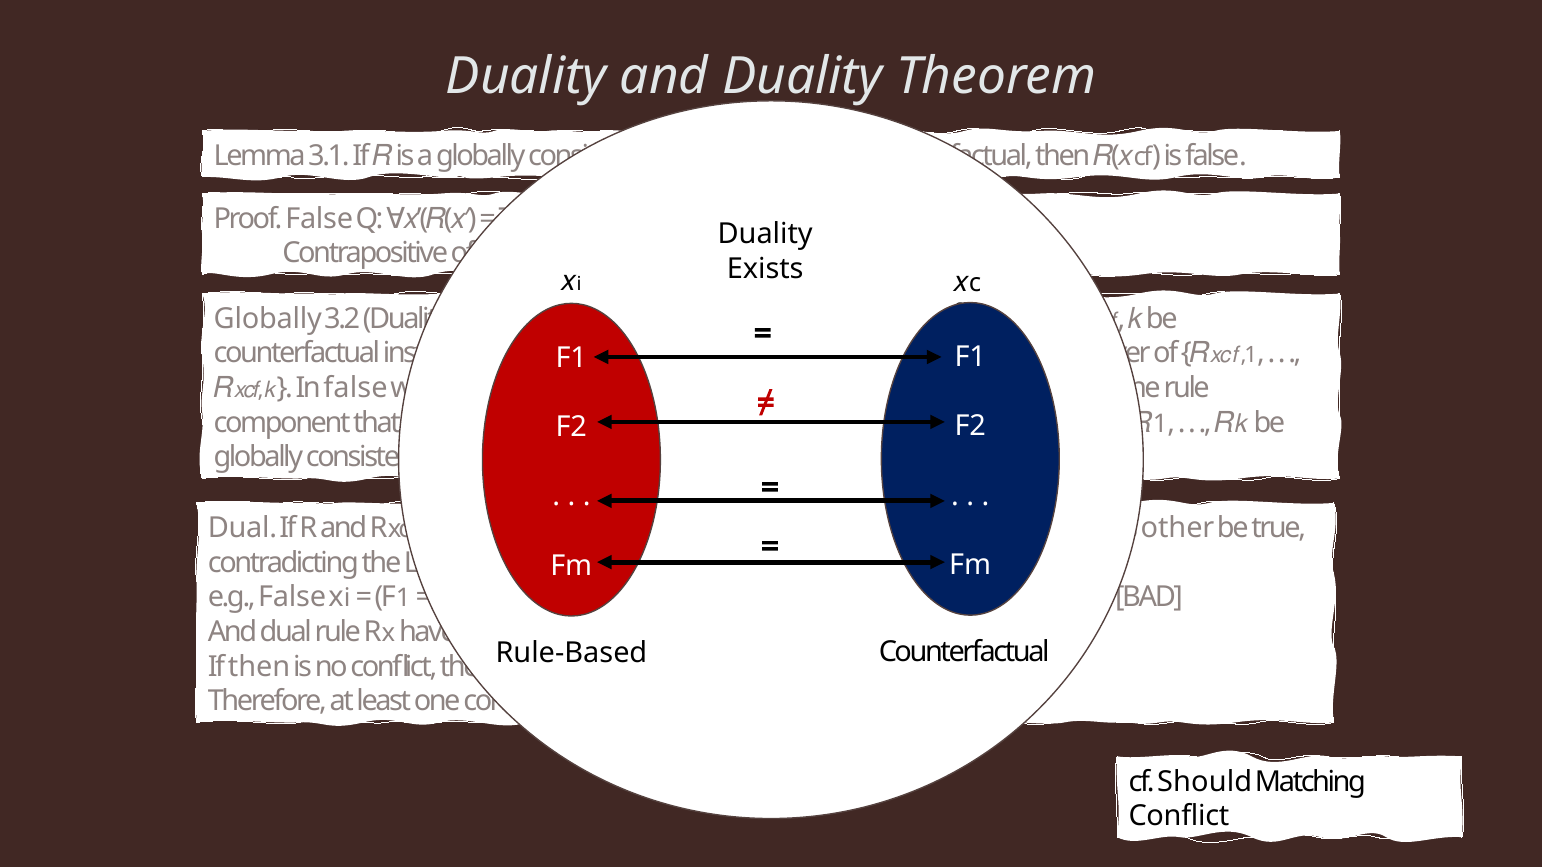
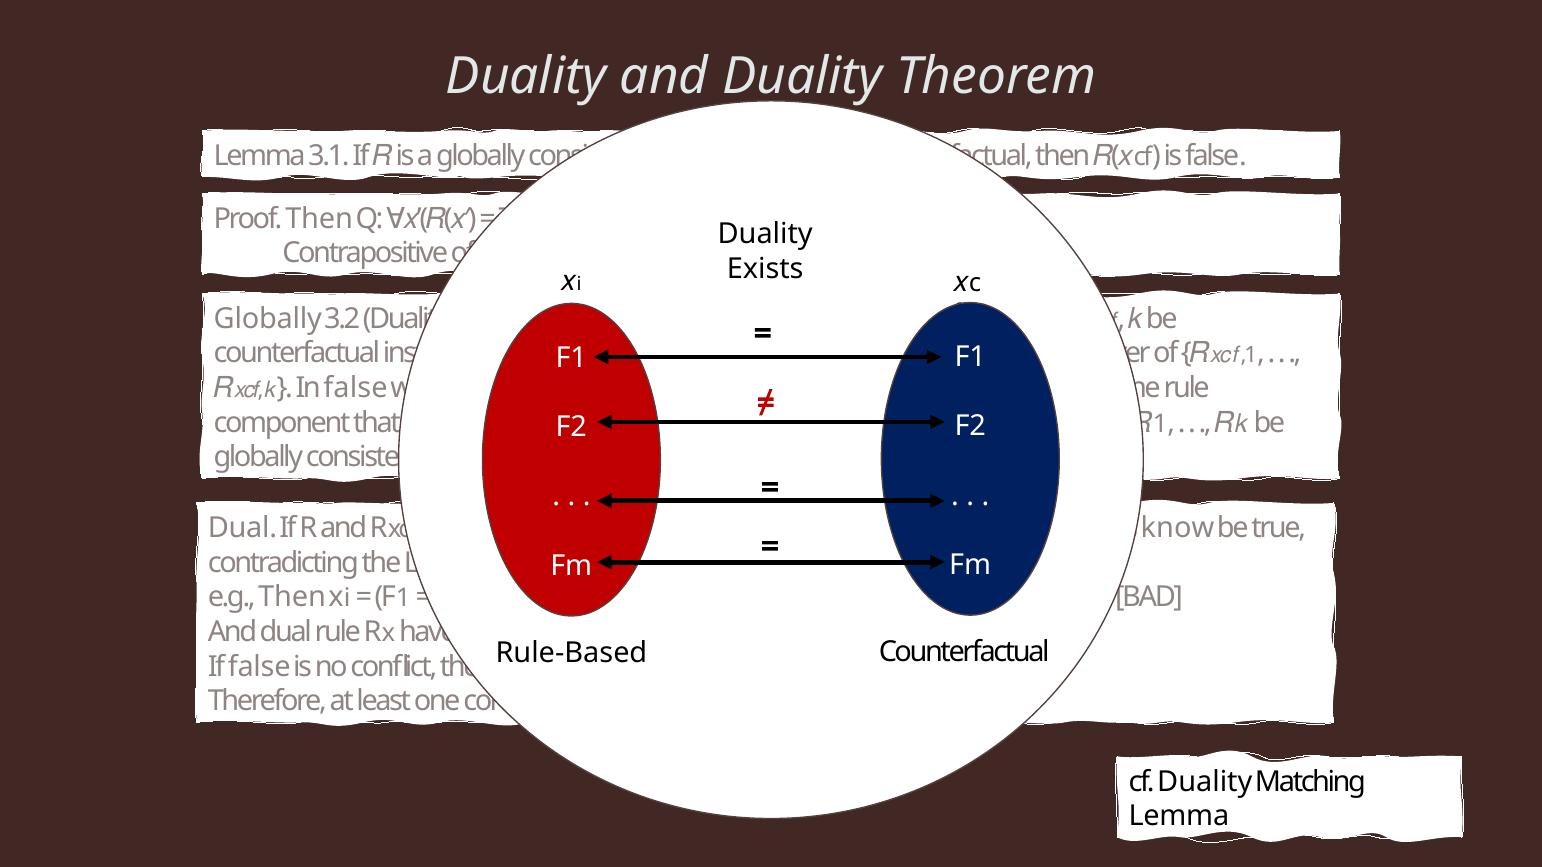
Proof False: False -> Then
other: other -> know
e.g False: False -> Then
If then: then -> false
cf Should: Should -> Duality
Conflict at (1179, 817): Conflict -> Lemma
